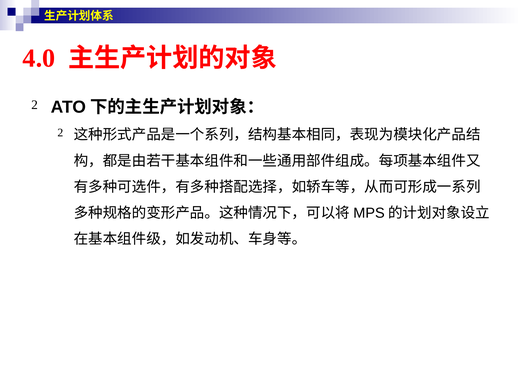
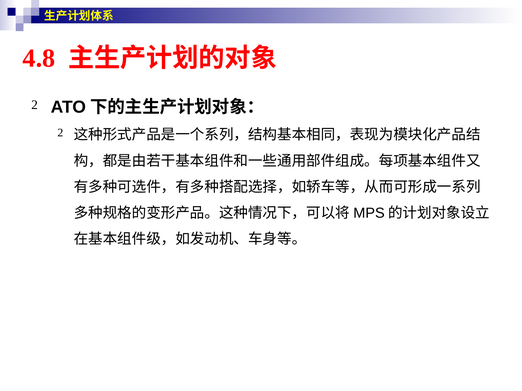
4.0: 4.0 -> 4.8
